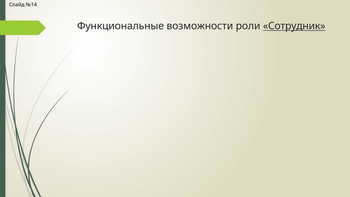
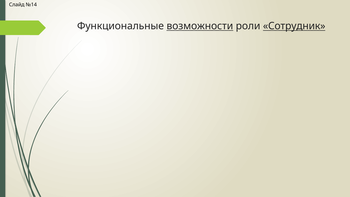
возможности underline: none -> present
